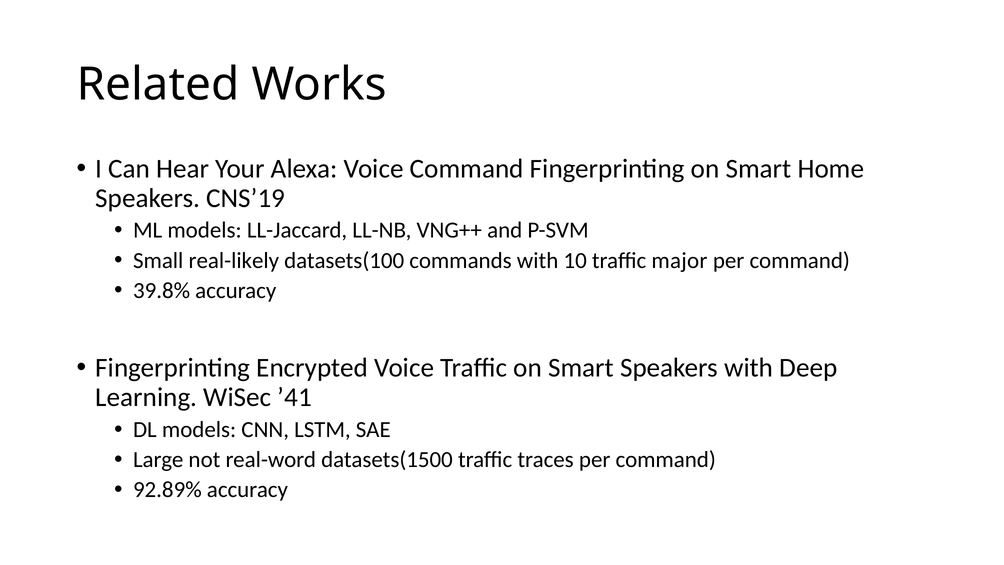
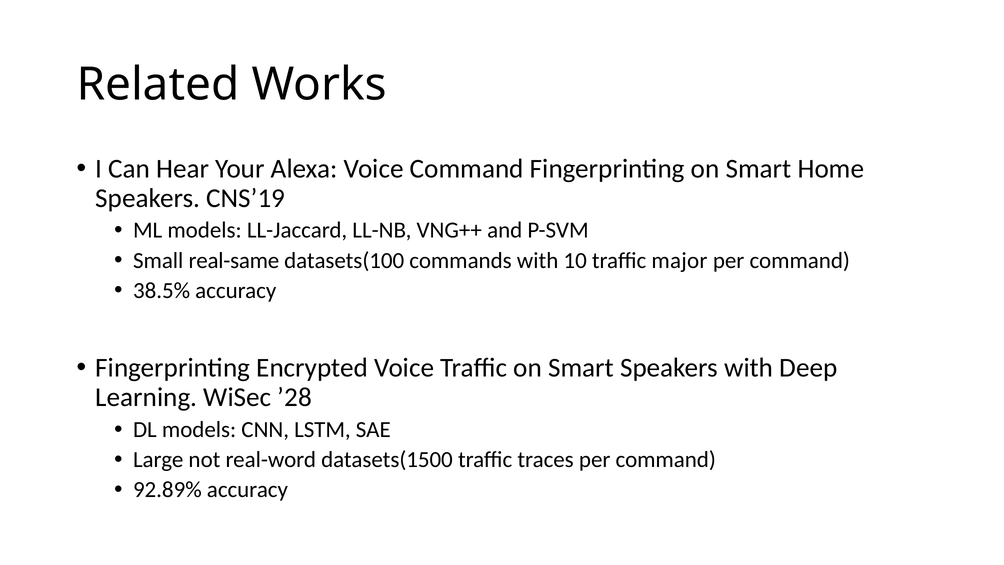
real-likely: real-likely -> real-same
39.8%: 39.8% -> 38.5%
’41: ’41 -> ’28
